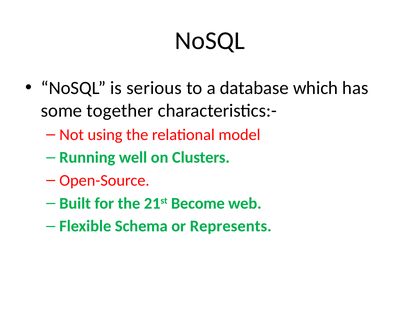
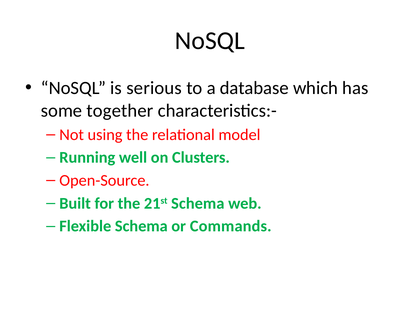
21st Become: Become -> Schema
Represents: Represents -> Commands
